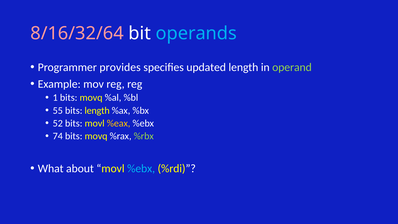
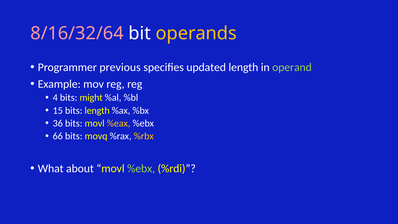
operands colour: light blue -> yellow
provides: provides -> previous
1: 1 -> 4
movq at (91, 98): movq -> might
55: 55 -> 15
52: 52 -> 36
74: 74 -> 66
%rbx colour: light green -> yellow
%ebx at (141, 168) colour: light blue -> light green
